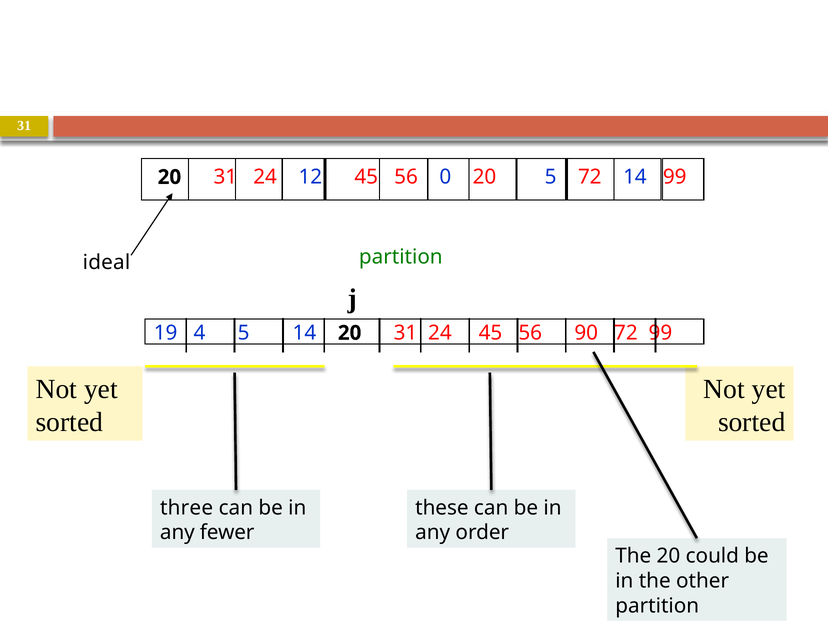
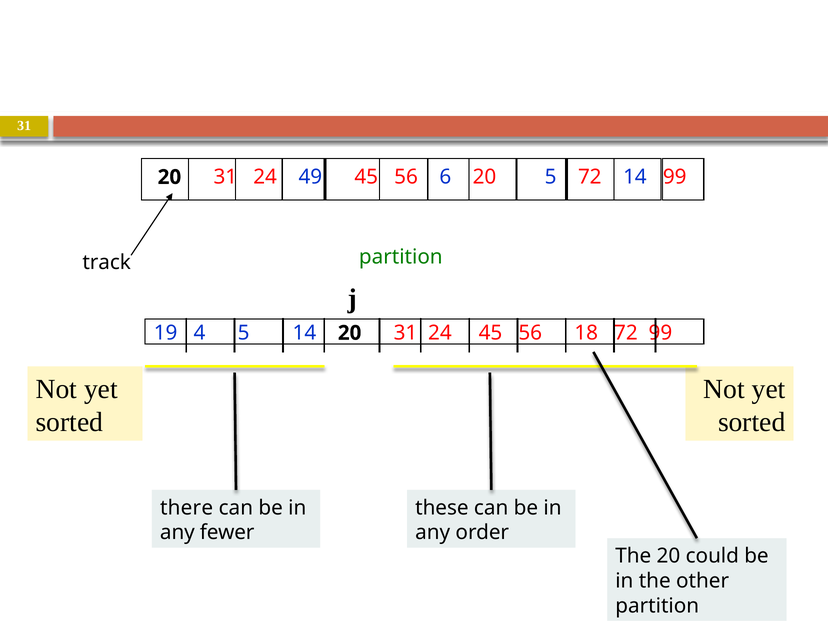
12: 12 -> 49
0: 0 -> 6
ideal: ideal -> track
90: 90 -> 18
three: three -> there
